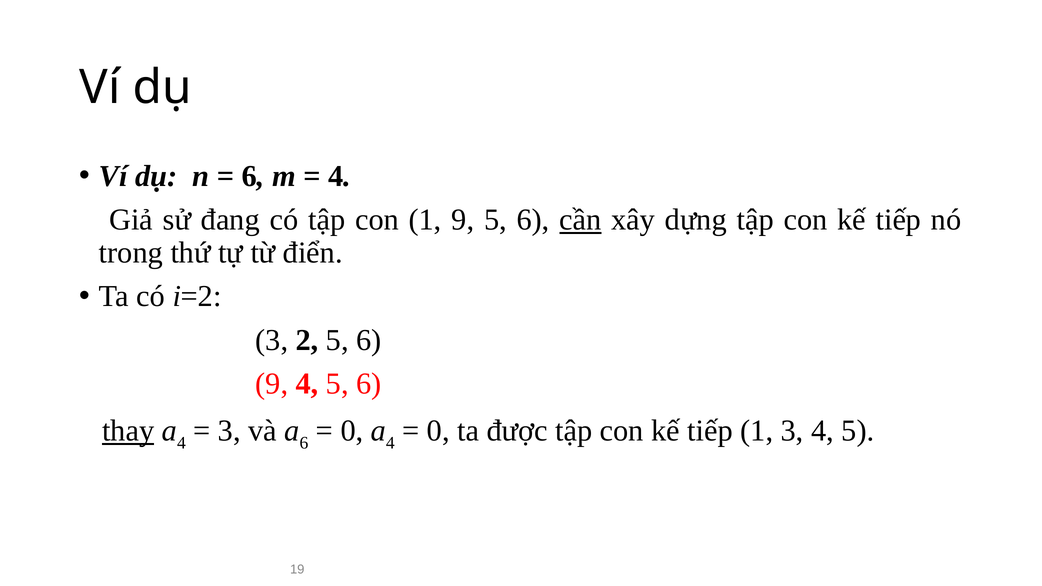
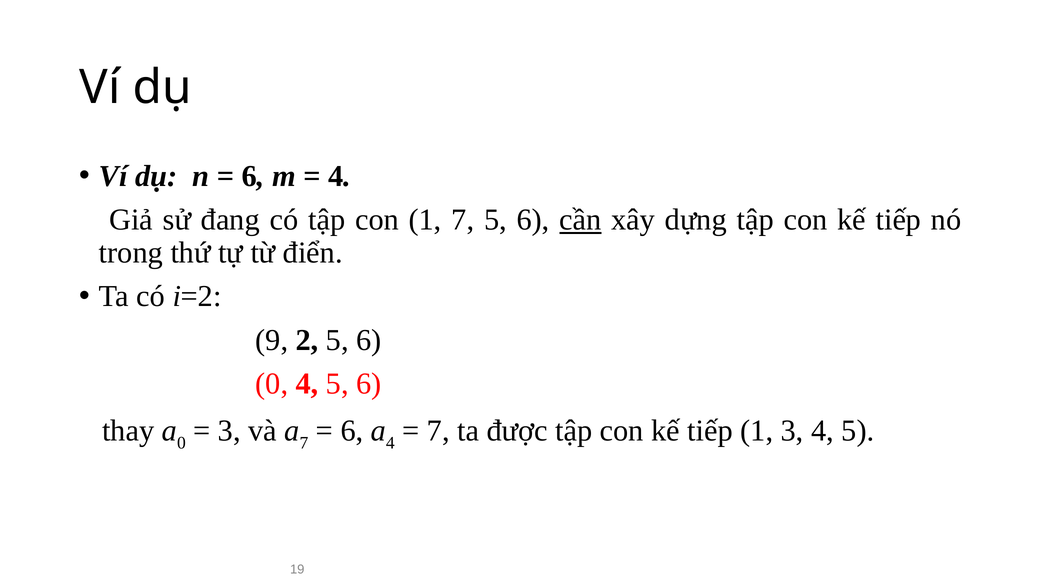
1 9: 9 -> 7
3 at (272, 340): 3 -> 9
9 at (272, 384): 9 -> 0
thay underline: present -> none
4 at (181, 443): 4 -> 0
6 at (304, 443): 6 -> 7
0 at (352, 431): 0 -> 6
0 at (438, 431): 0 -> 7
